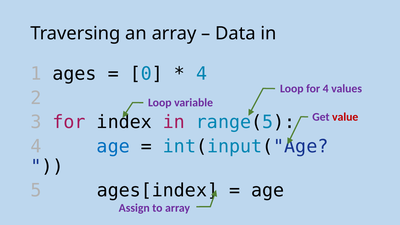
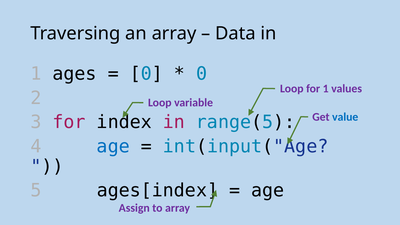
4 at (202, 74): 4 -> 0
for 4: 4 -> 1
value colour: red -> blue
